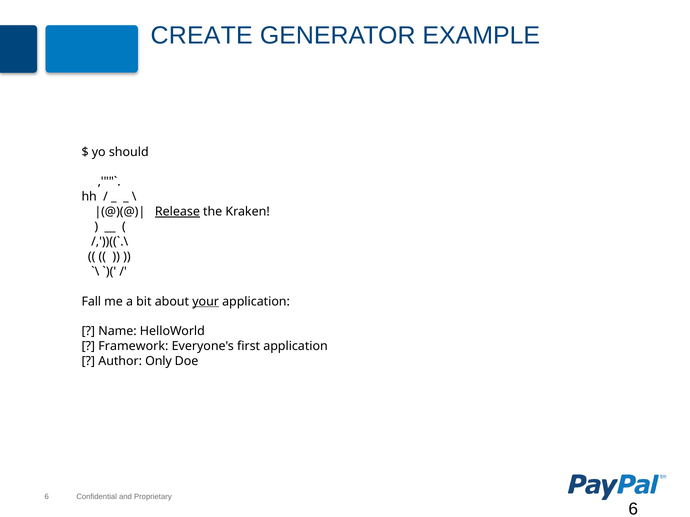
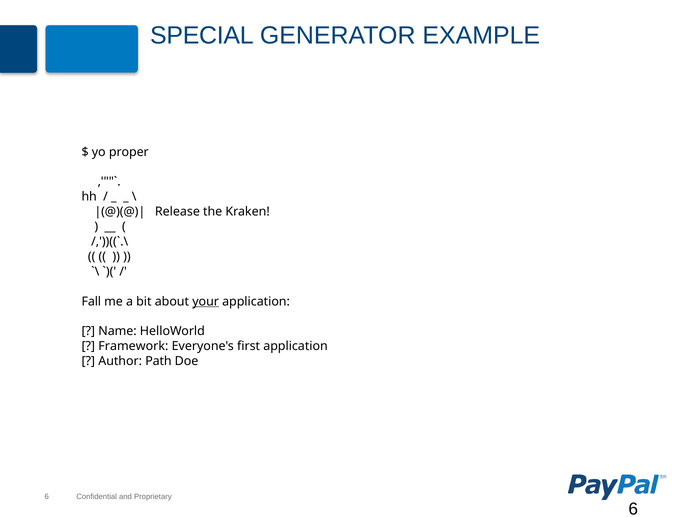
CREATE: CREATE -> SPECIAL
should: should -> proper
Release underline: present -> none
Only: Only -> Path
